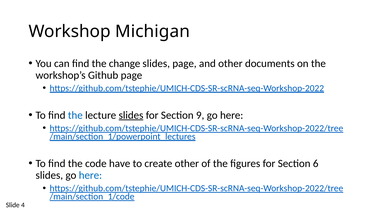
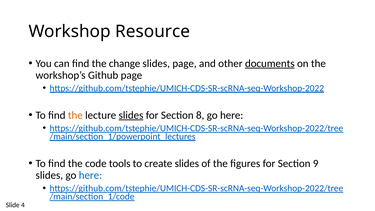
Michigan: Michigan -> Resource
documents underline: none -> present
the at (75, 115) colour: blue -> orange
9: 9 -> 8
have: have -> tools
create other: other -> slides
6: 6 -> 9
